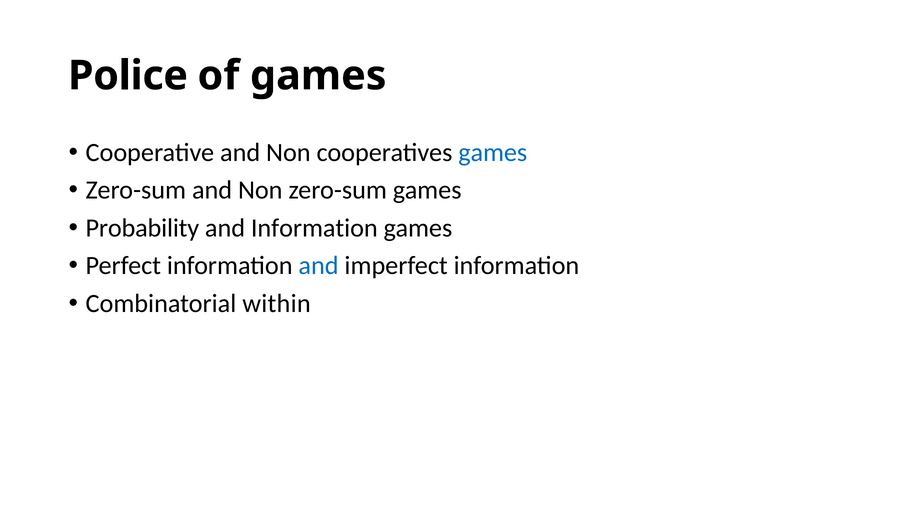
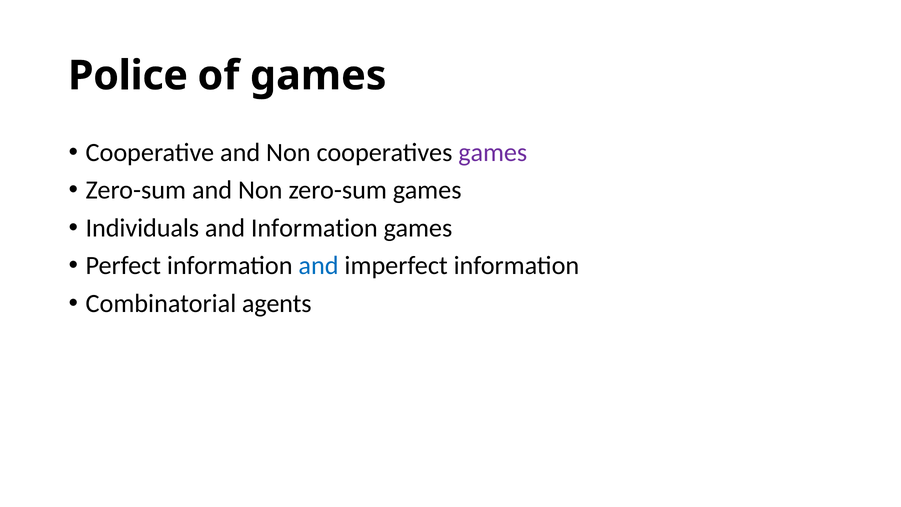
games at (493, 152) colour: blue -> purple
Probability: Probability -> Individuals
within: within -> agents
